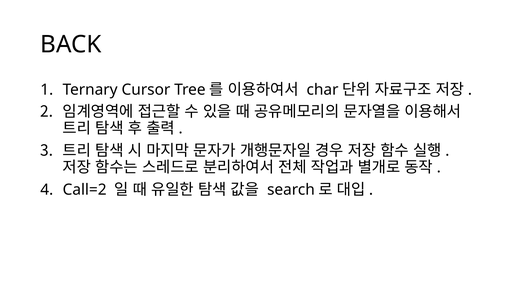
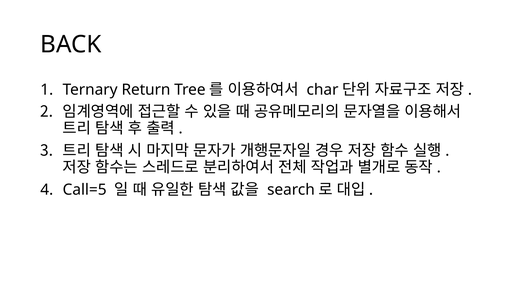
Cursor: Cursor -> Return
Call=2: Call=2 -> Call=5
